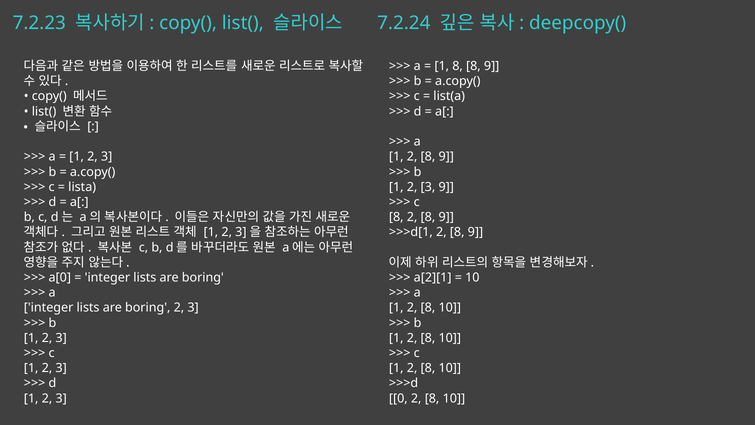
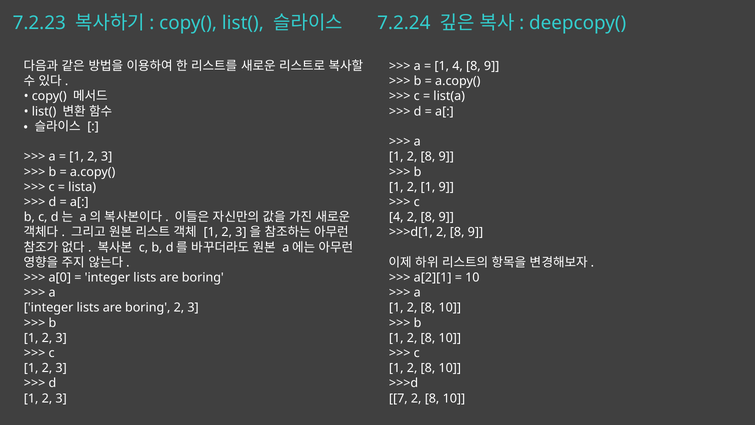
1 8: 8 -> 4
3 at (428, 187): 3 -> 1
8 at (396, 217): 8 -> 4
0: 0 -> 7
